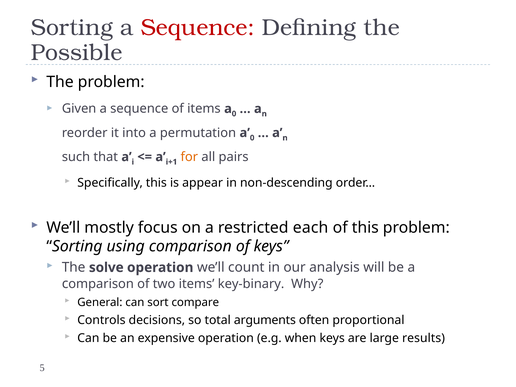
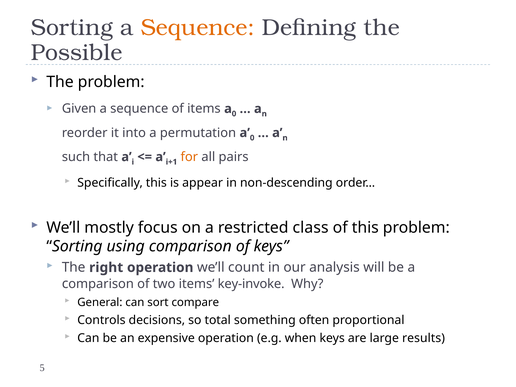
Sequence at (198, 28) colour: red -> orange
each: each -> class
solve: solve -> right
key-binary: key-binary -> key-invoke
arguments: arguments -> something
